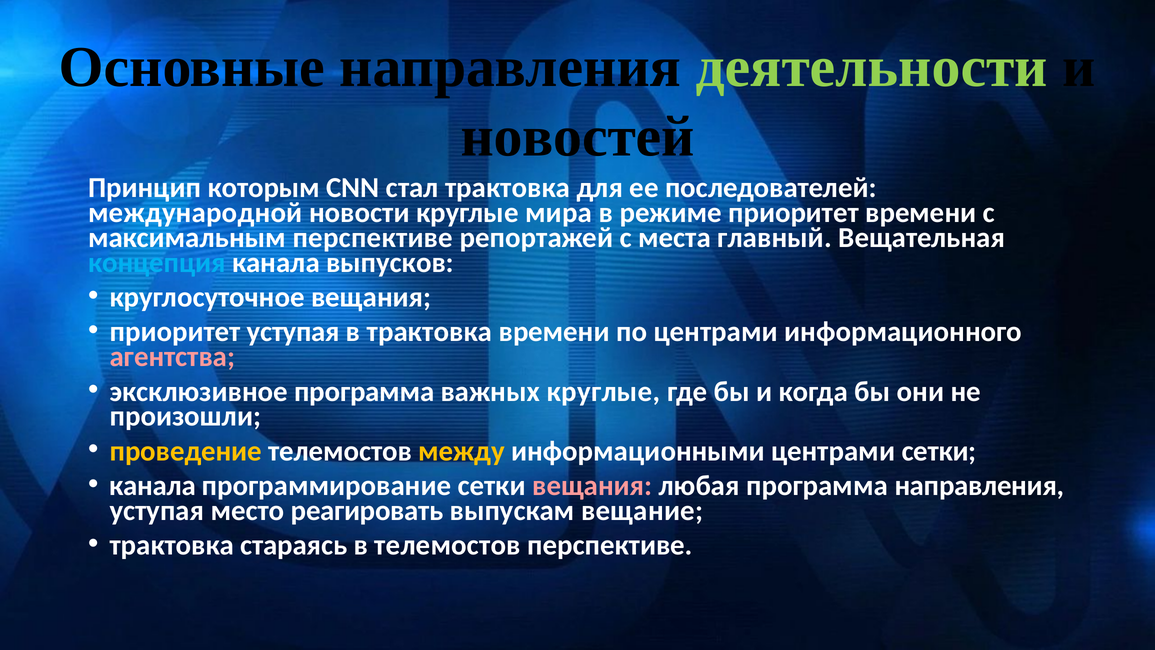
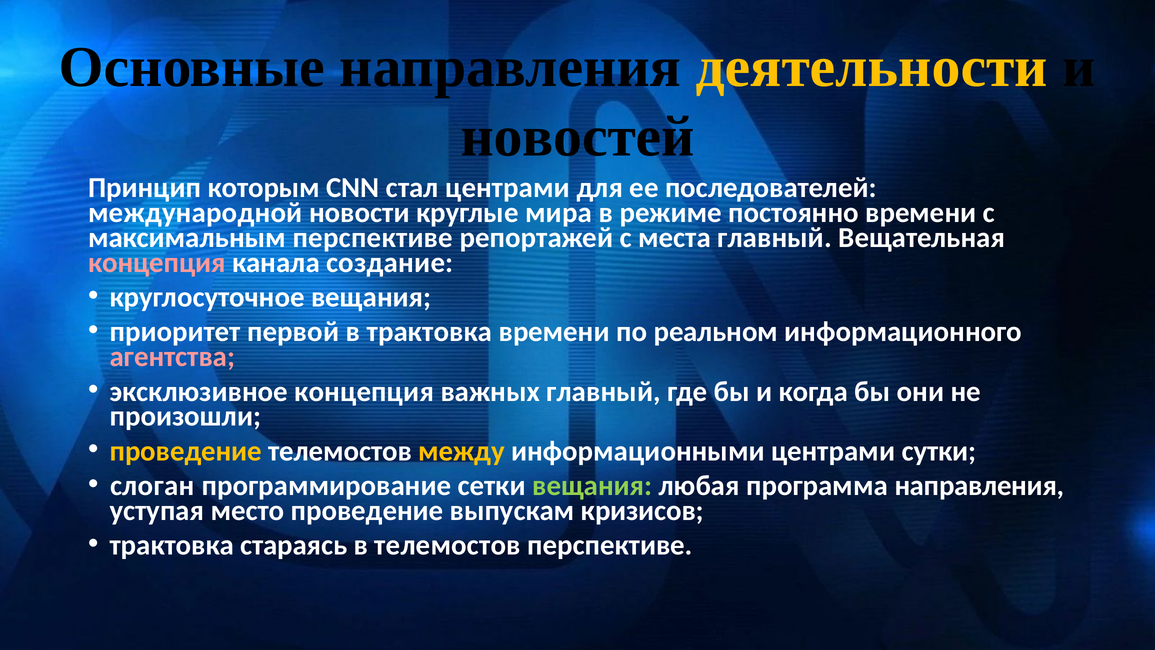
деятельности colour: light green -> yellow
стал трактовка: трактовка -> центрами
режиме приоритет: приоритет -> постоянно
концепция at (157, 263) colour: light blue -> pink
выпусков: выпусков -> создание
приоритет уступая: уступая -> первой
по центрами: центрами -> реальном
эксклюзивное программа: программа -> концепция
важных круглые: круглые -> главный
центрами сетки: сетки -> сутки
канала at (153, 485): канала -> слоган
вещания at (592, 485) colour: pink -> light green
место реагировать: реагировать -> проведение
вещание: вещание -> кризисов
